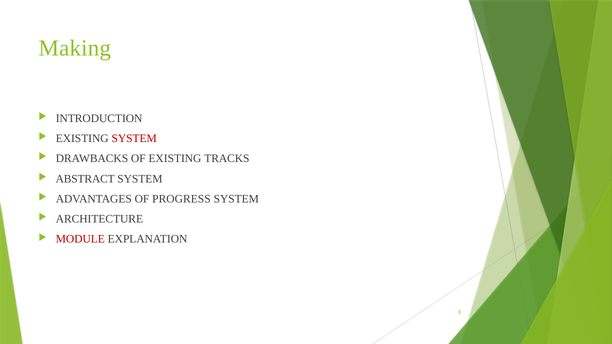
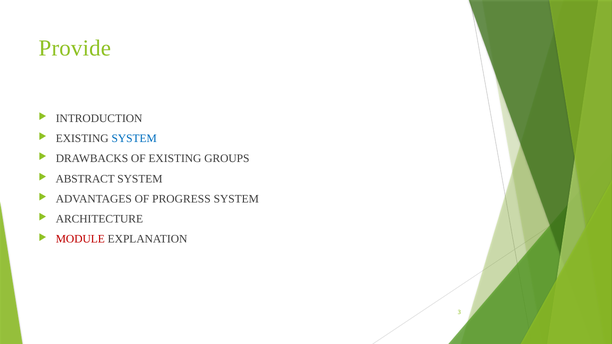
Making: Making -> Provide
SYSTEM at (134, 139) colour: red -> blue
TRACKS: TRACKS -> GROUPS
